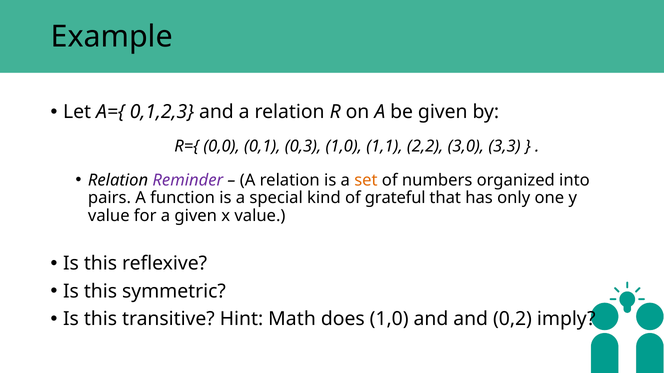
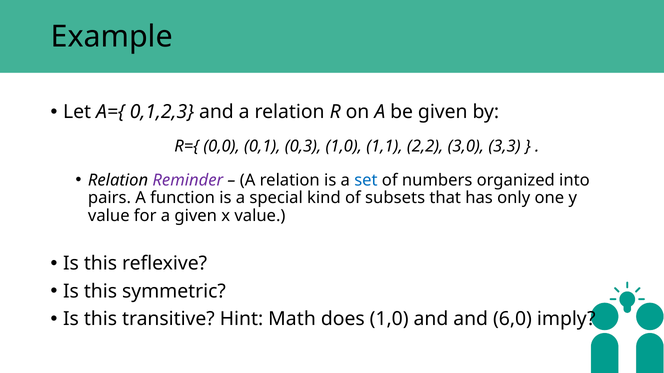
set colour: orange -> blue
grateful: grateful -> subsets
0,2: 0,2 -> 6,0
